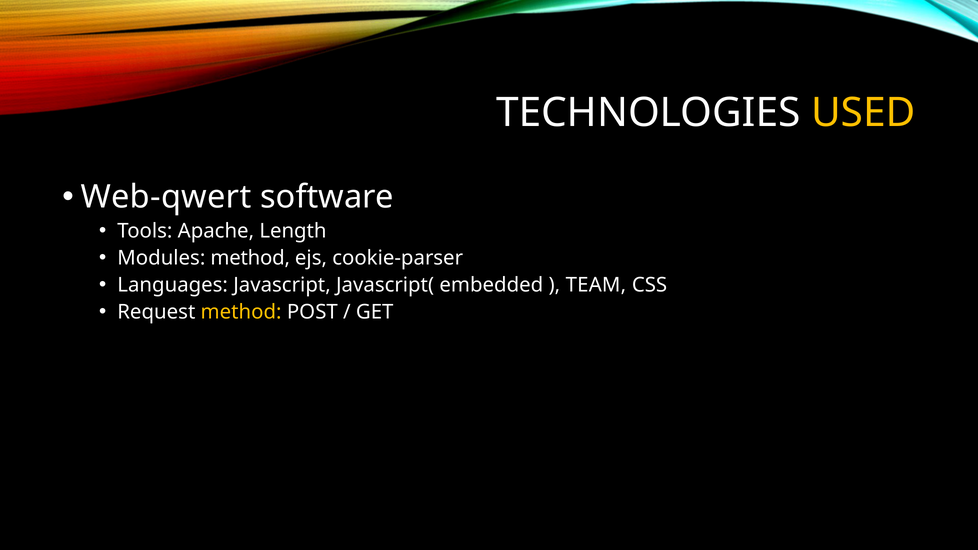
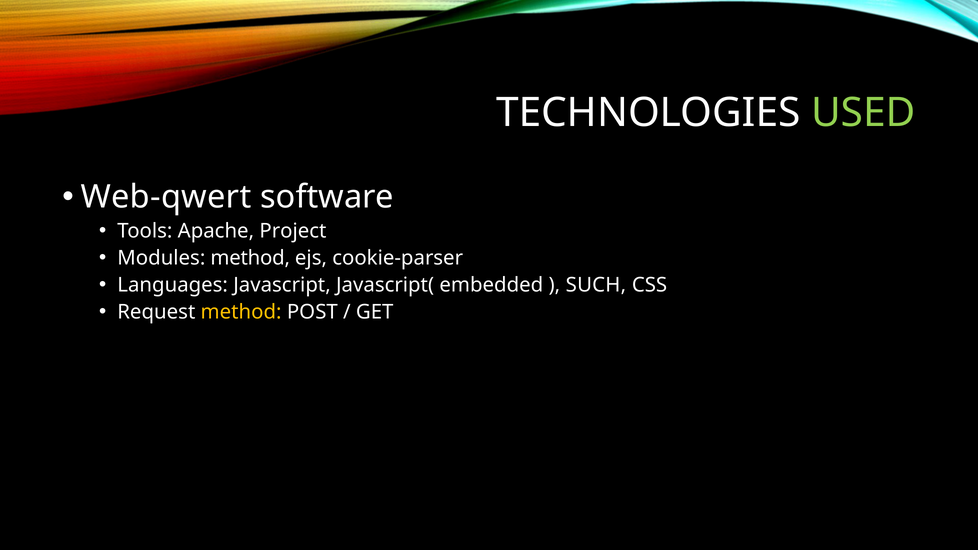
USED colour: yellow -> light green
Length: Length -> Project
TEAM: TEAM -> SUCH
